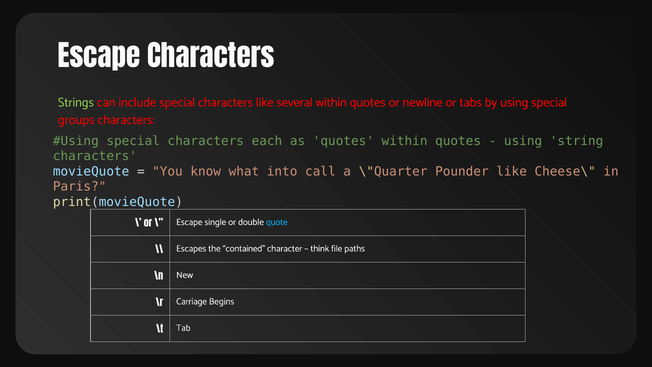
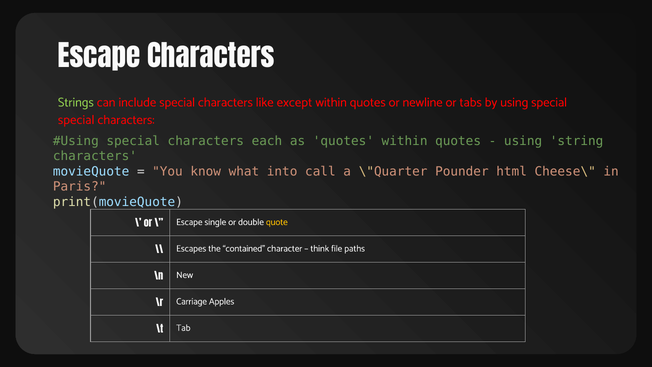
several: several -> except
groups at (76, 120): groups -> special
Pounder like: like -> html
quote colour: light blue -> yellow
Begins: Begins -> Apples
